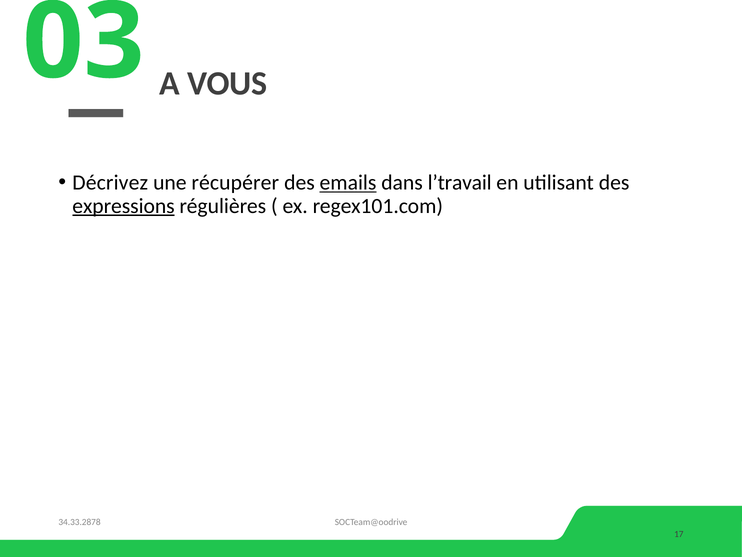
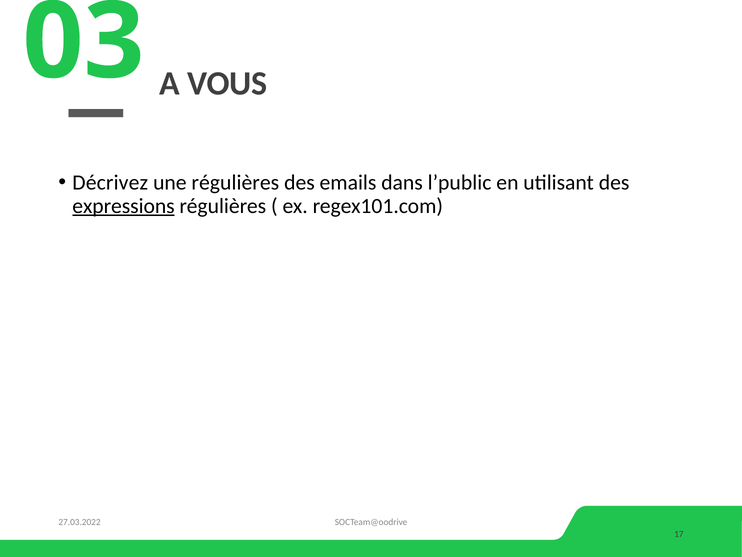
une récupérer: récupérer -> régulières
emails underline: present -> none
l’travail: l’travail -> l’public
34.33.2878: 34.33.2878 -> 27.03.2022
